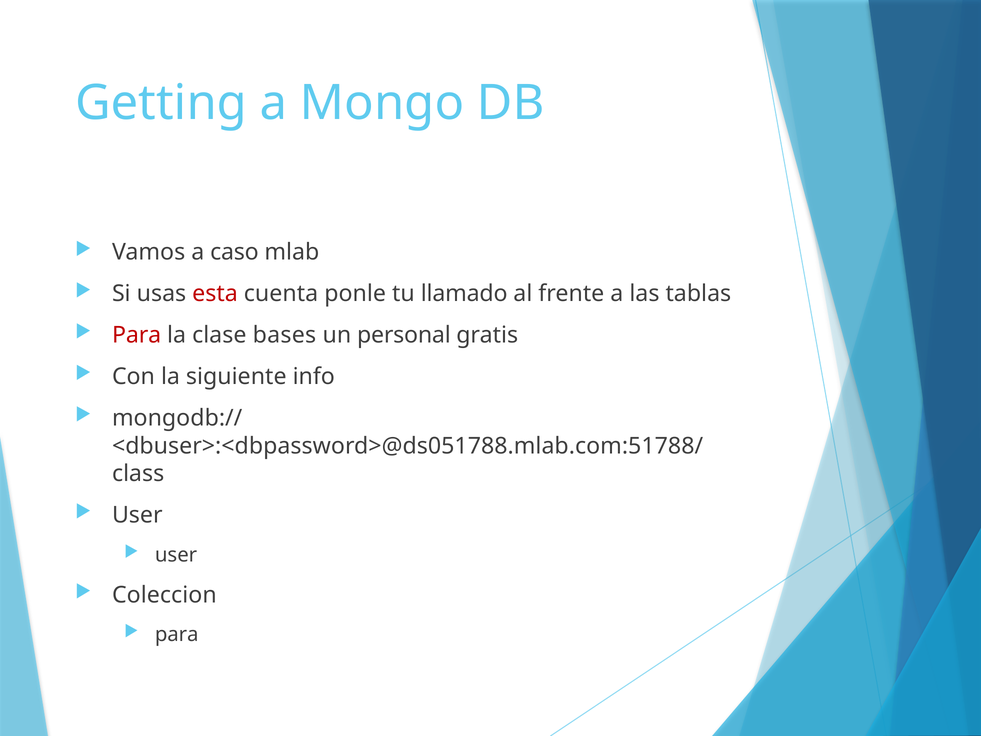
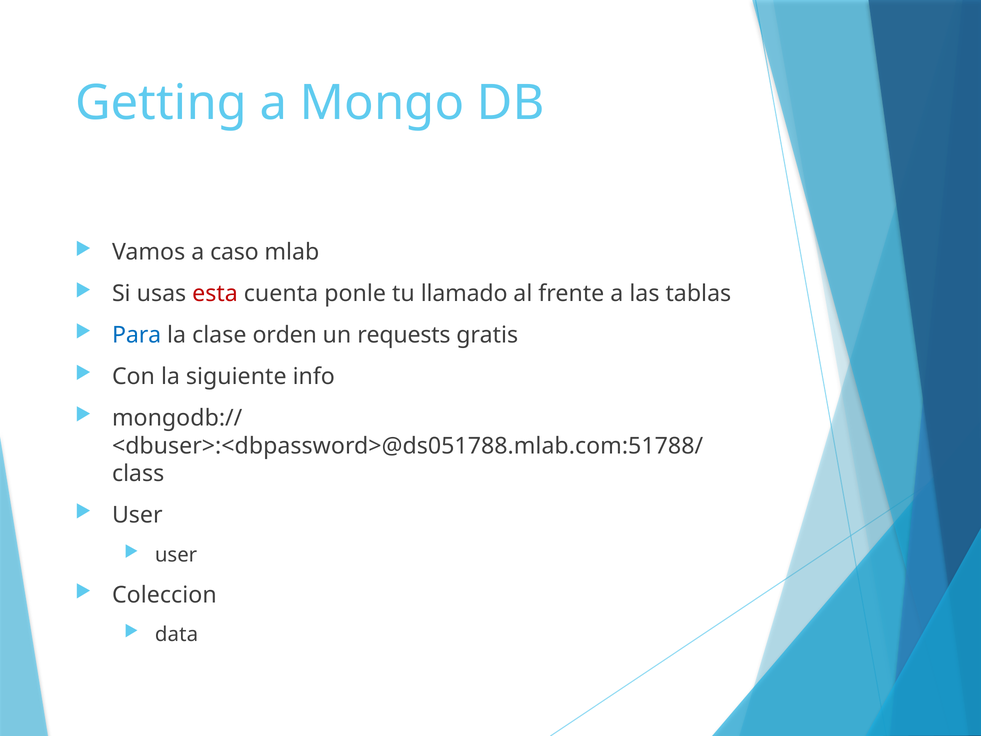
Para at (137, 335) colour: red -> blue
bases: bases -> orden
personal: personal -> requests
para at (177, 634): para -> data
